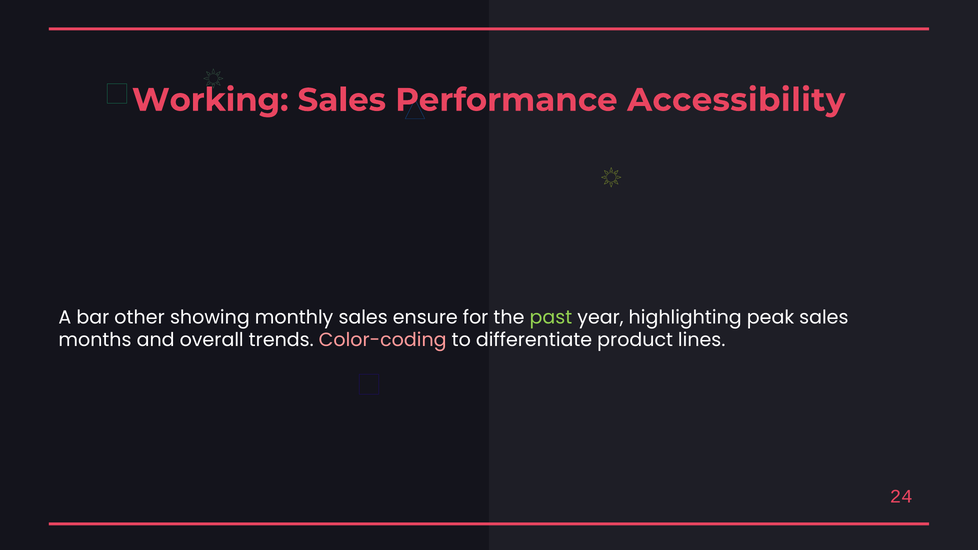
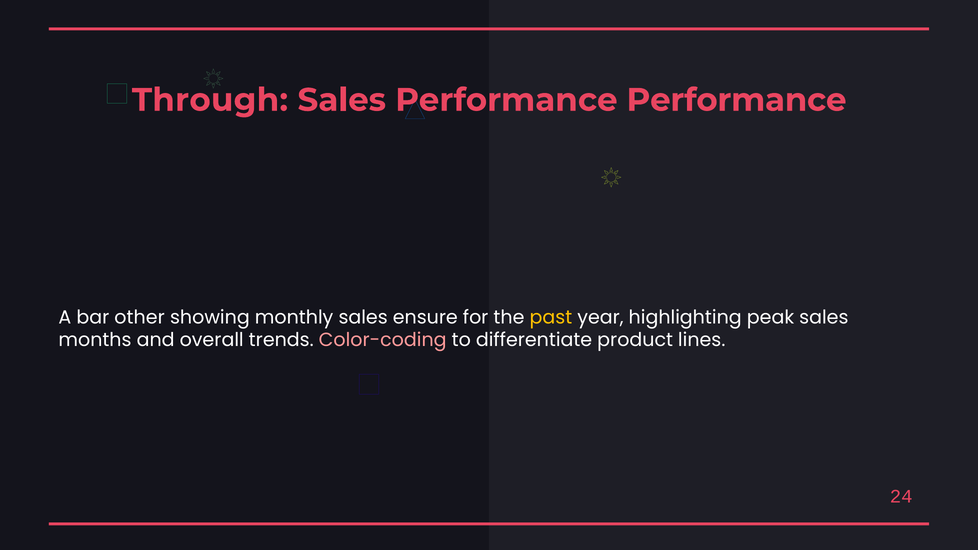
Working: Working -> Through
Performance Accessibility: Accessibility -> Performance
past colour: light green -> yellow
